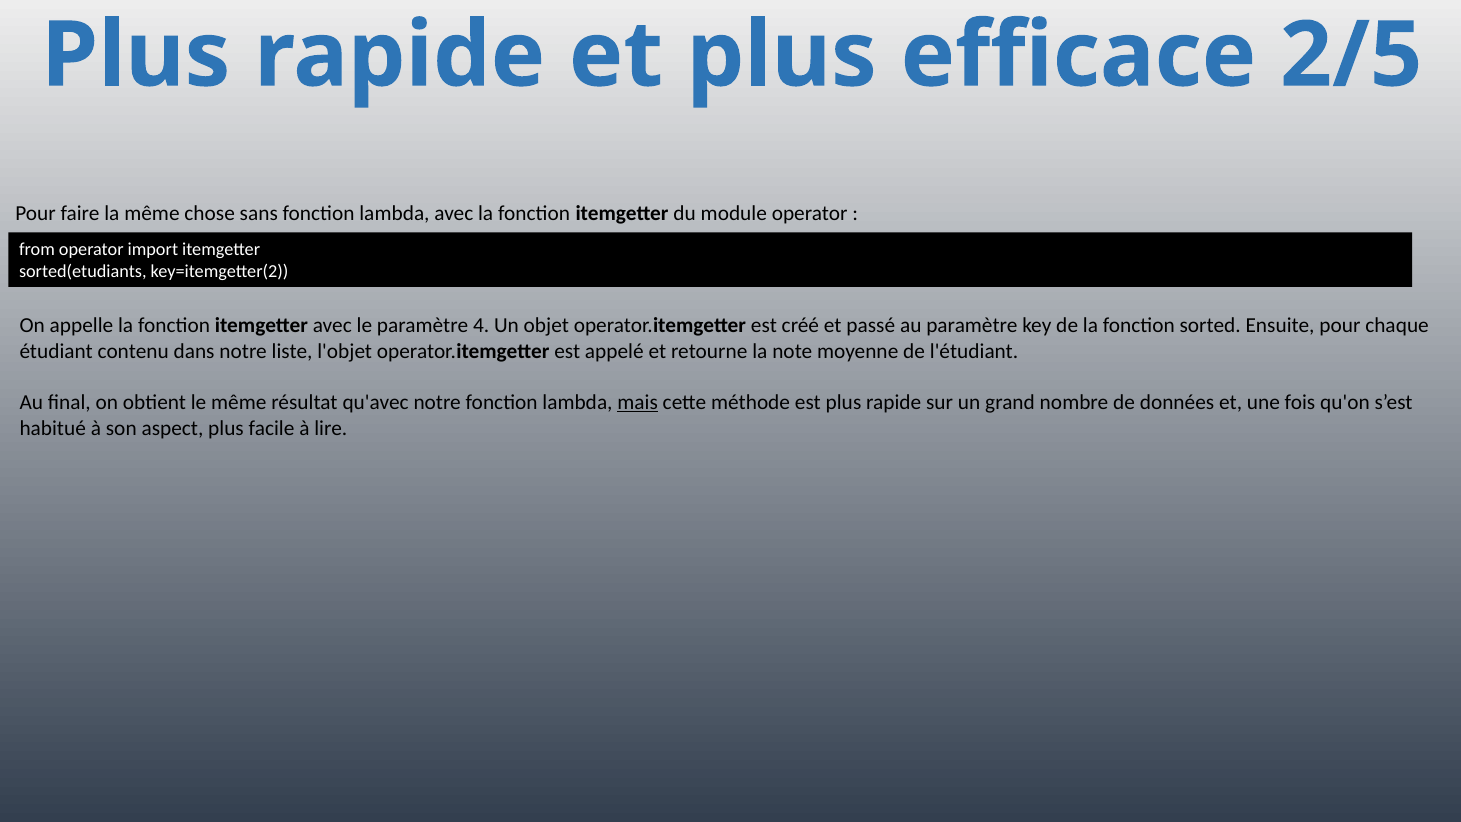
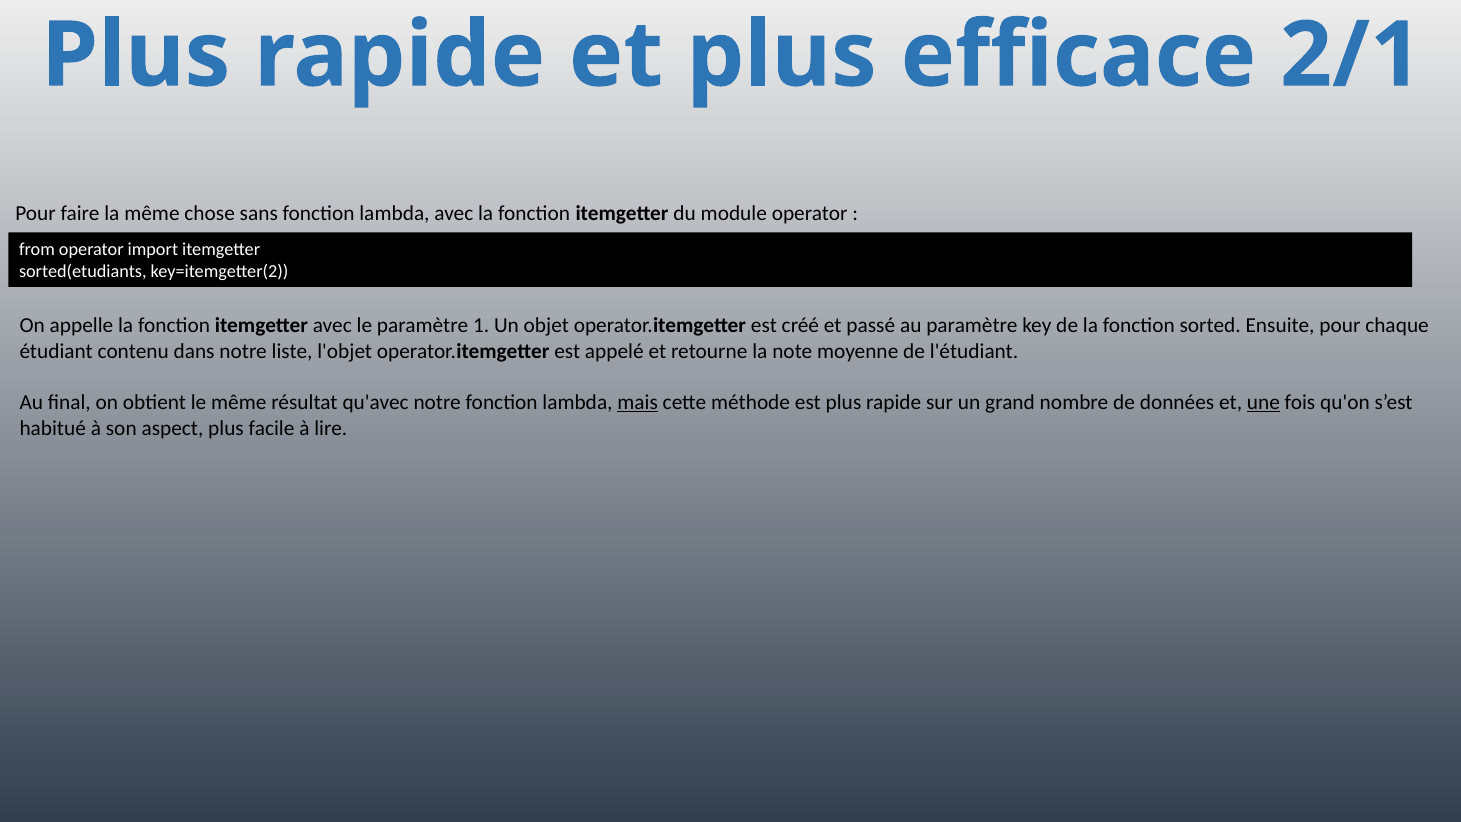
2/5: 2/5 -> 2/1
4: 4 -> 1
une underline: none -> present
